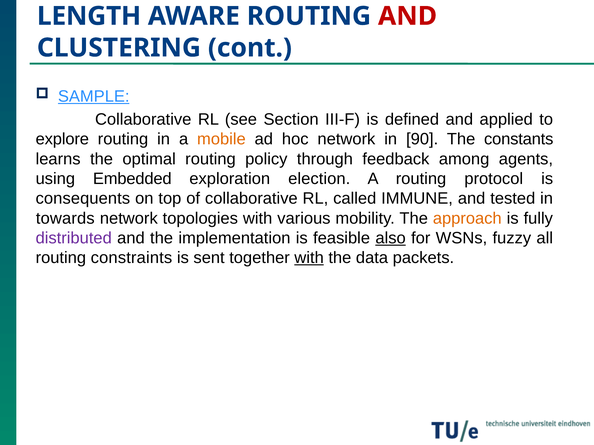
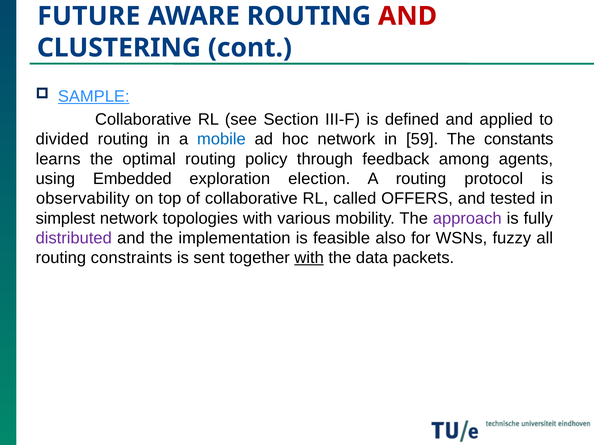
LENGTH: LENGTH -> FUTURE
explore: explore -> divided
mobile colour: orange -> blue
90: 90 -> 59
consequents: consequents -> observability
IMMUNE: IMMUNE -> OFFERS
towards: towards -> simplest
approach colour: orange -> purple
also underline: present -> none
